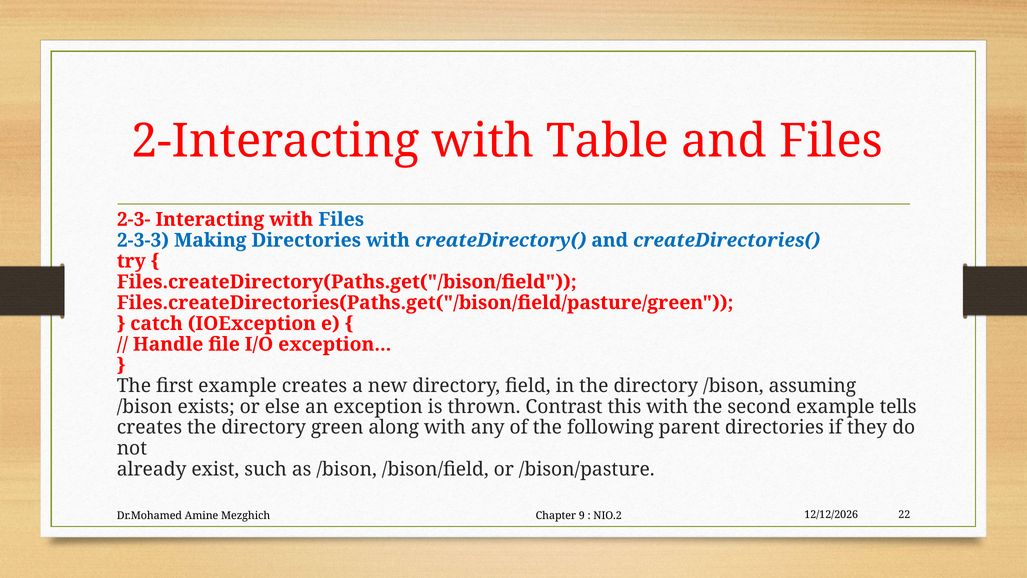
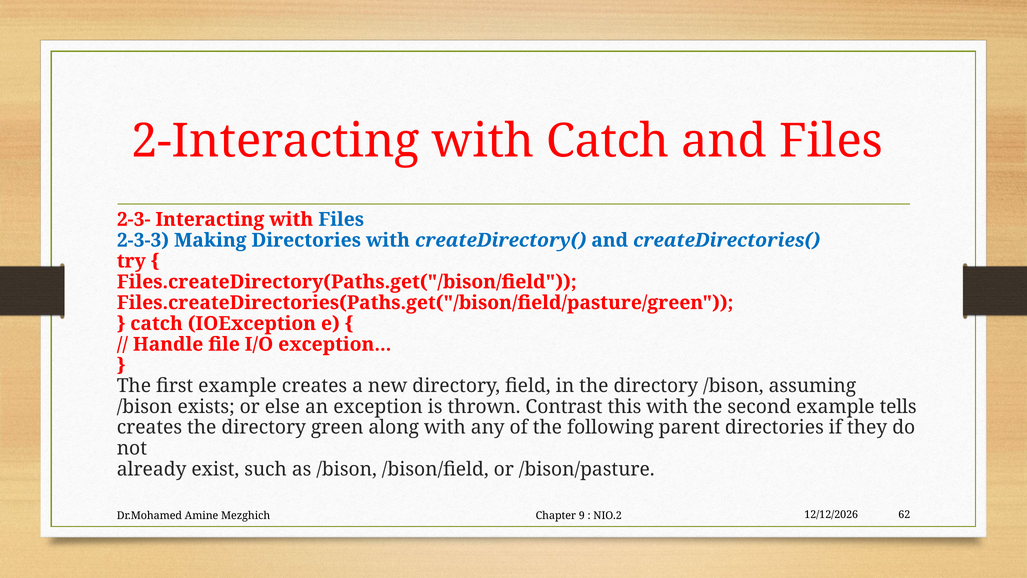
with Table: Table -> Catch
22: 22 -> 62
